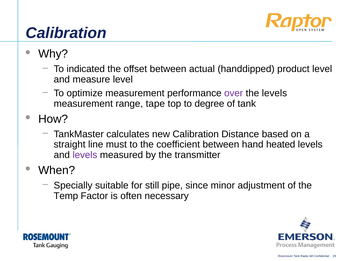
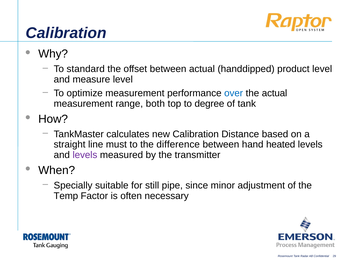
indicated: indicated -> standard
over colour: purple -> blue
the levels: levels -> actual
tape: tape -> both
coefficient: coefficient -> difference
